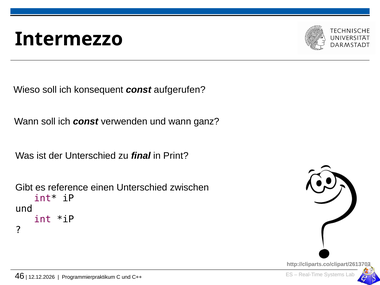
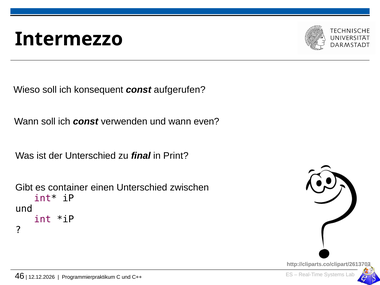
ganz: ganz -> even
reference: reference -> container
